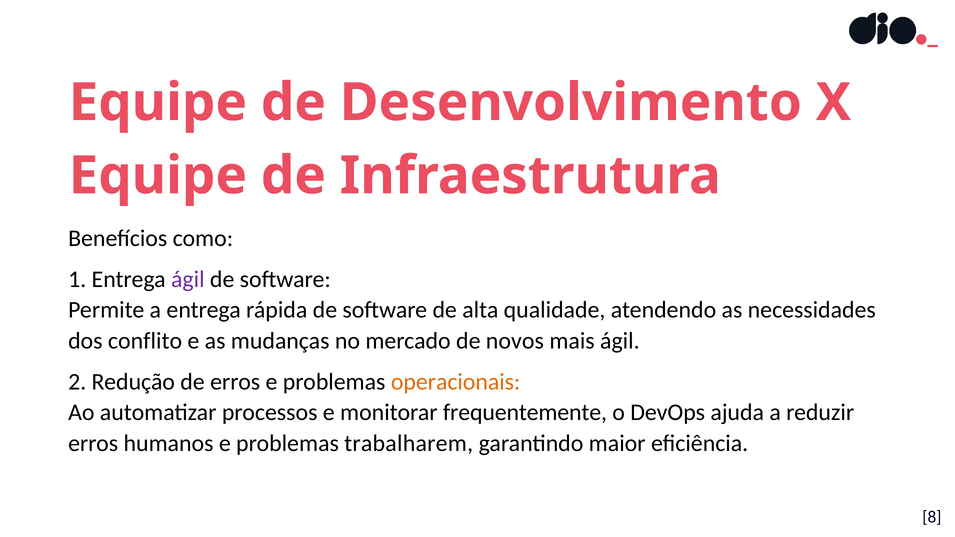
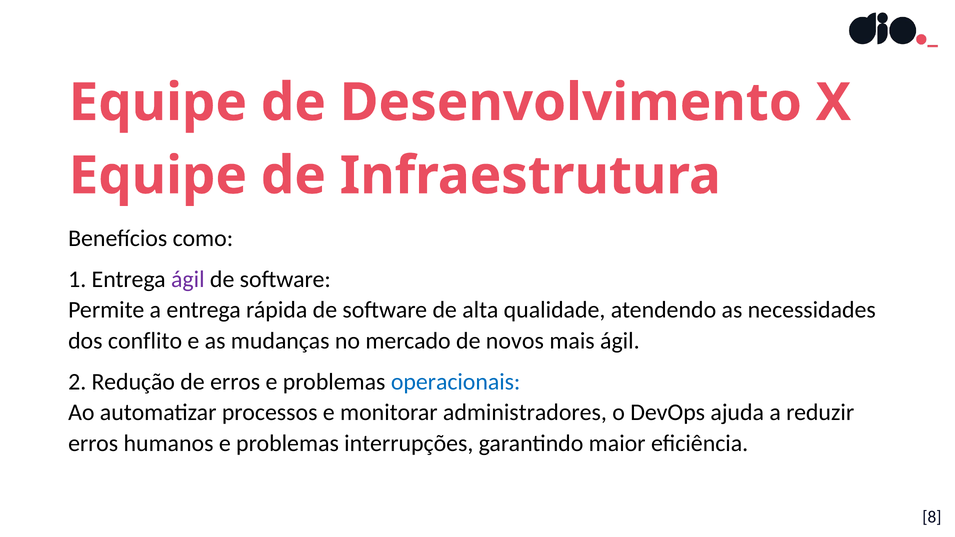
operacionais colour: orange -> blue
frequentemente: frequentemente -> administradores
trabalharem: trabalharem -> interrupções
